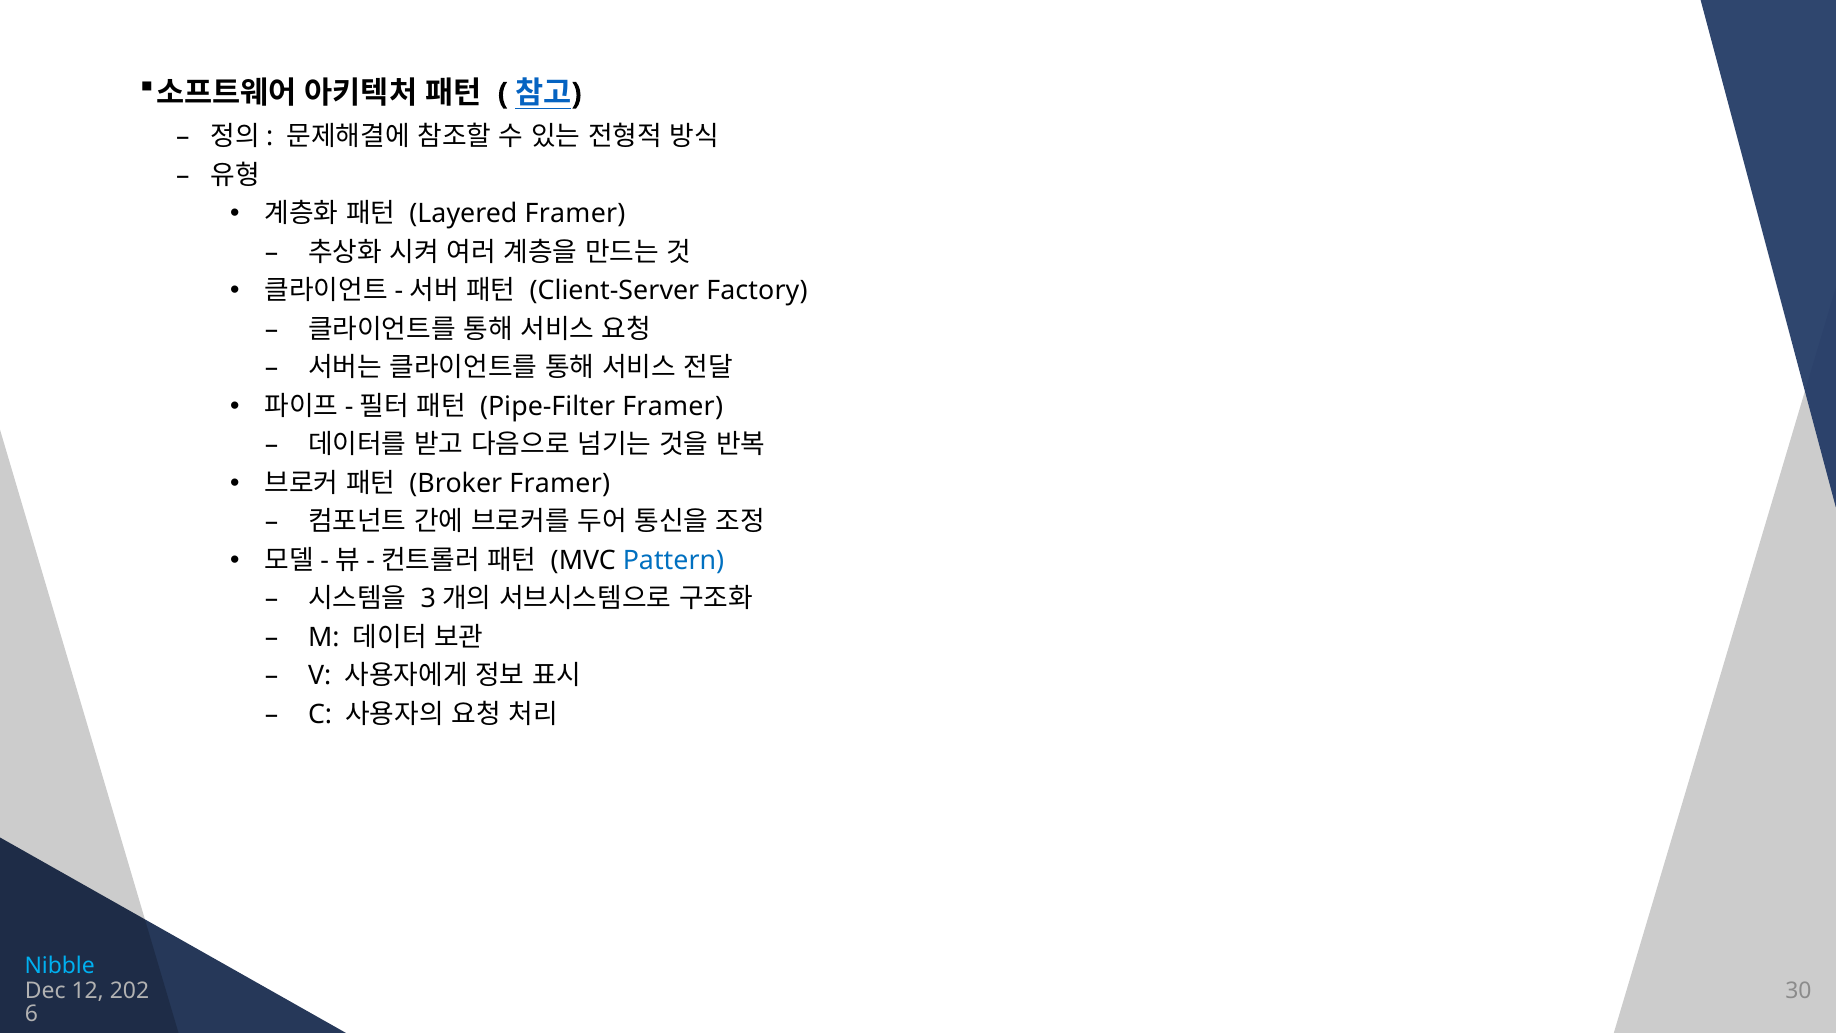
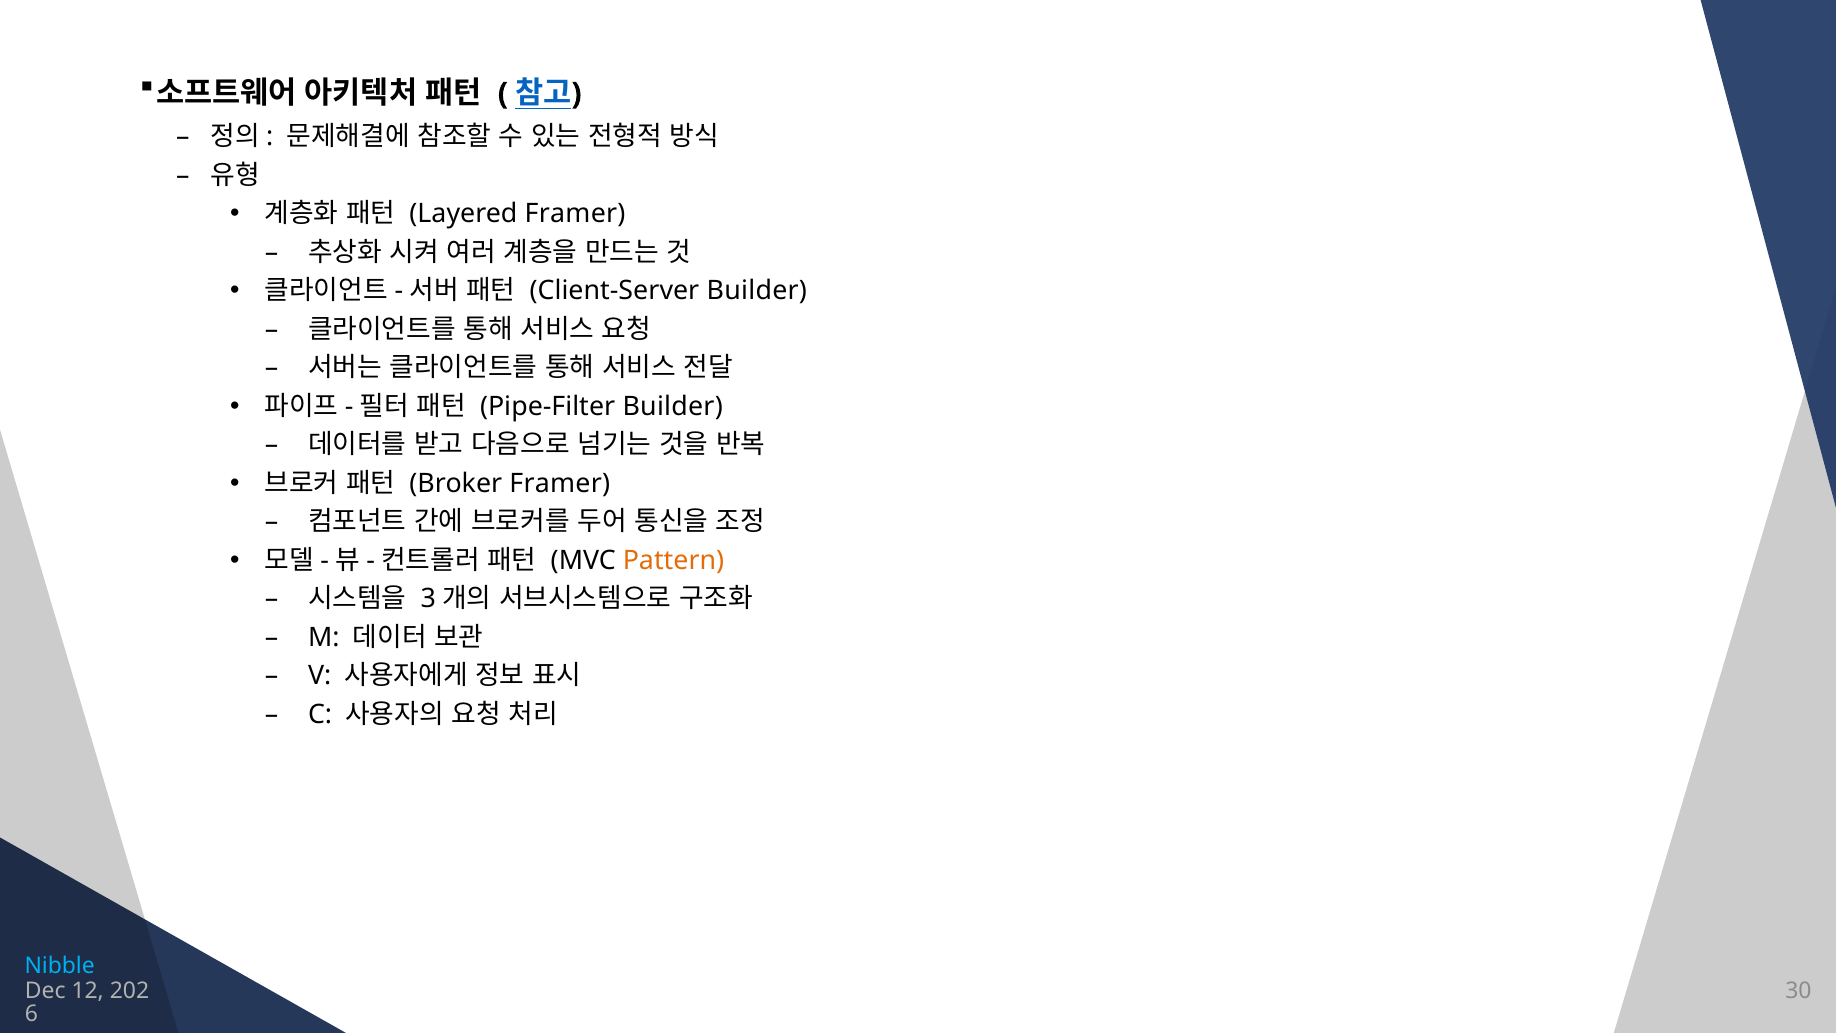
Client-Server Factory: Factory -> Builder
Pipe-Filter Framer: Framer -> Builder
Pattern colour: blue -> orange
